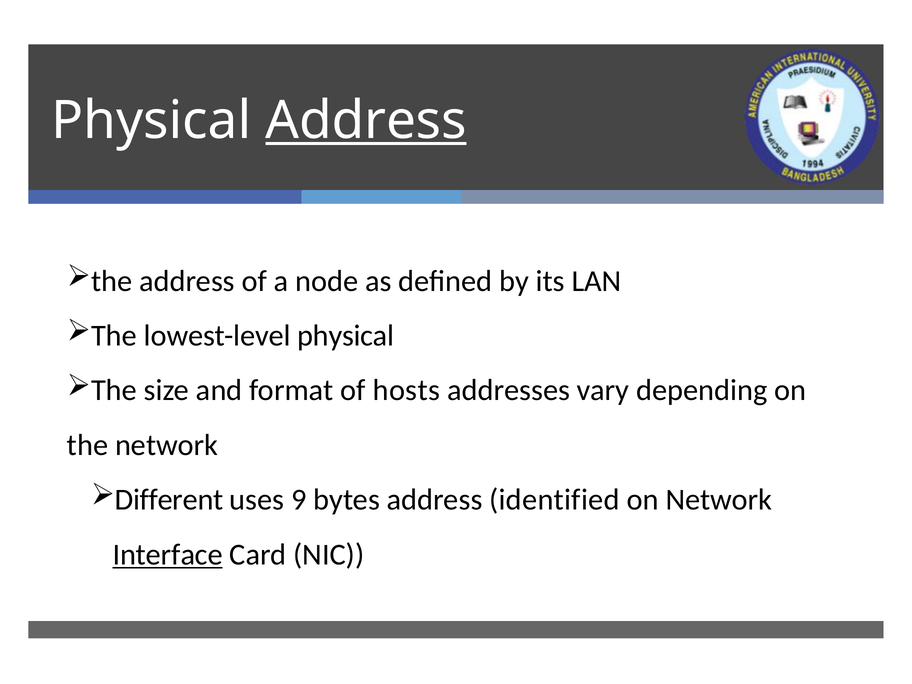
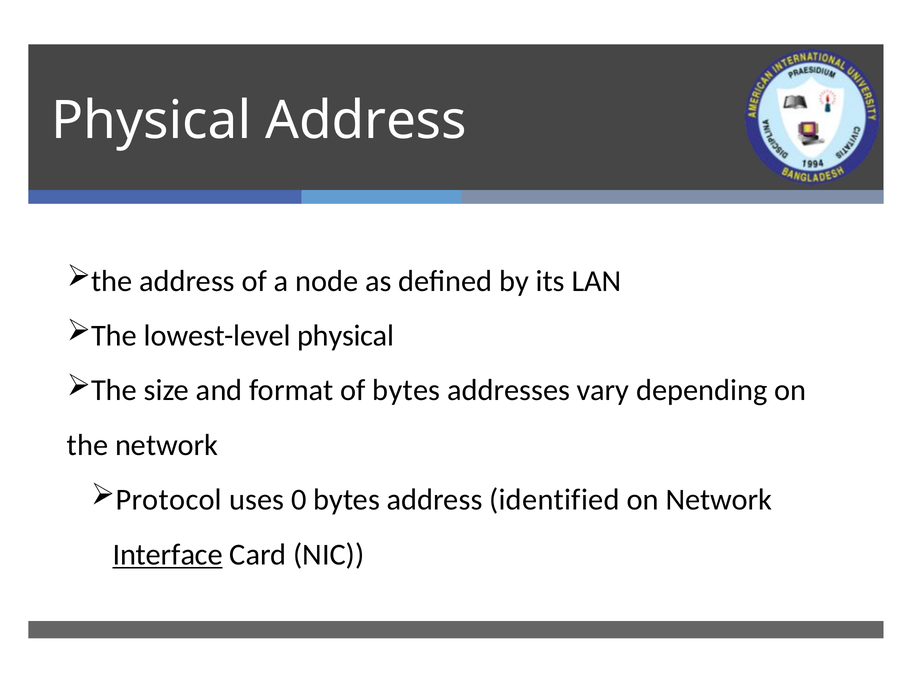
Address at (366, 121) underline: present -> none
of hosts: hosts -> bytes
Different: Different -> Protocol
9: 9 -> 0
